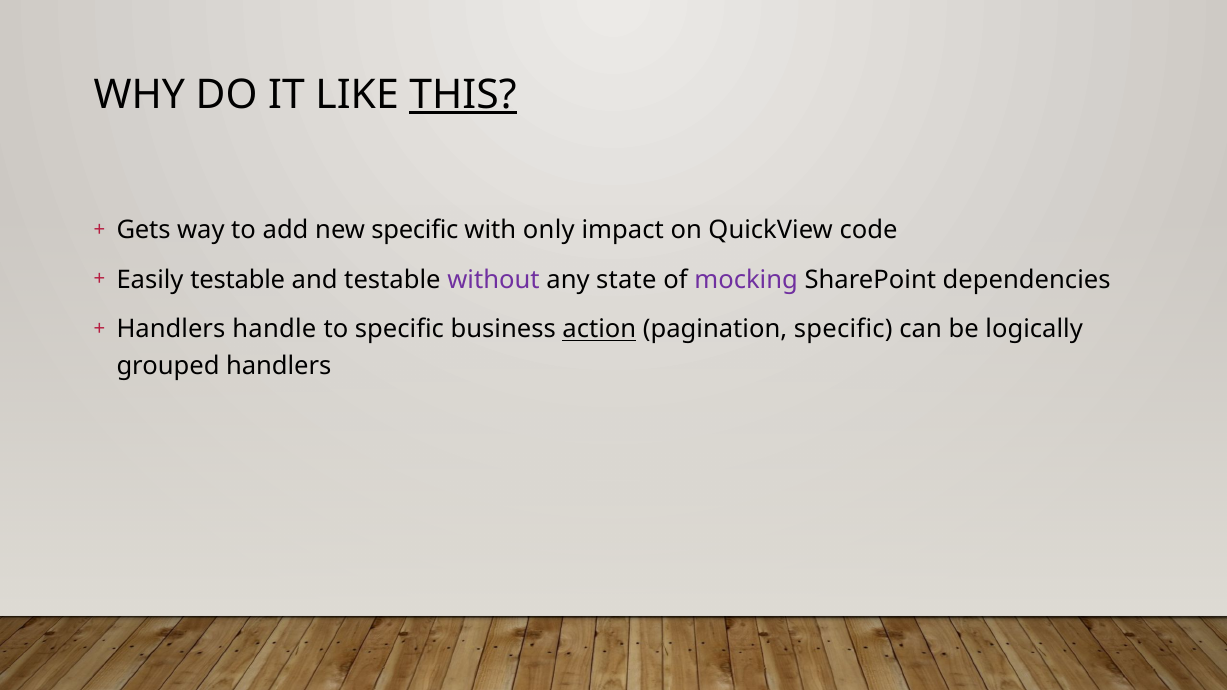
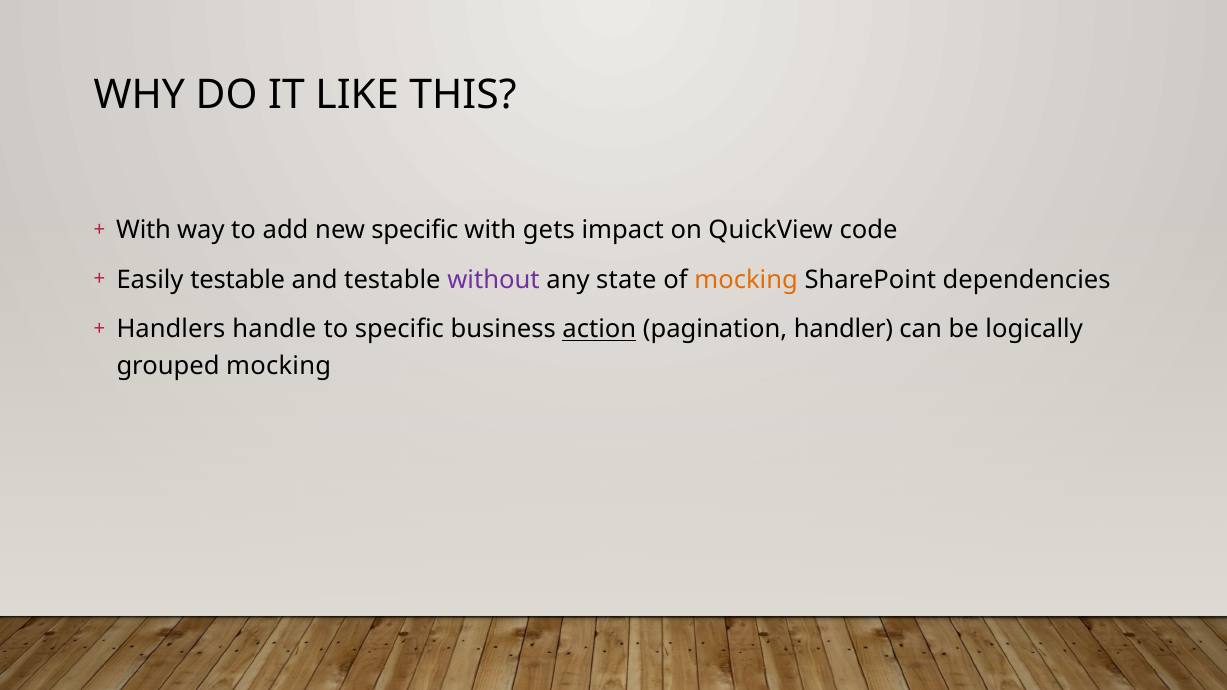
THIS underline: present -> none
Gets at (144, 230): Gets -> With
only: only -> gets
mocking at (746, 280) colour: purple -> orange
pagination specific: specific -> handler
grouped handlers: handlers -> mocking
